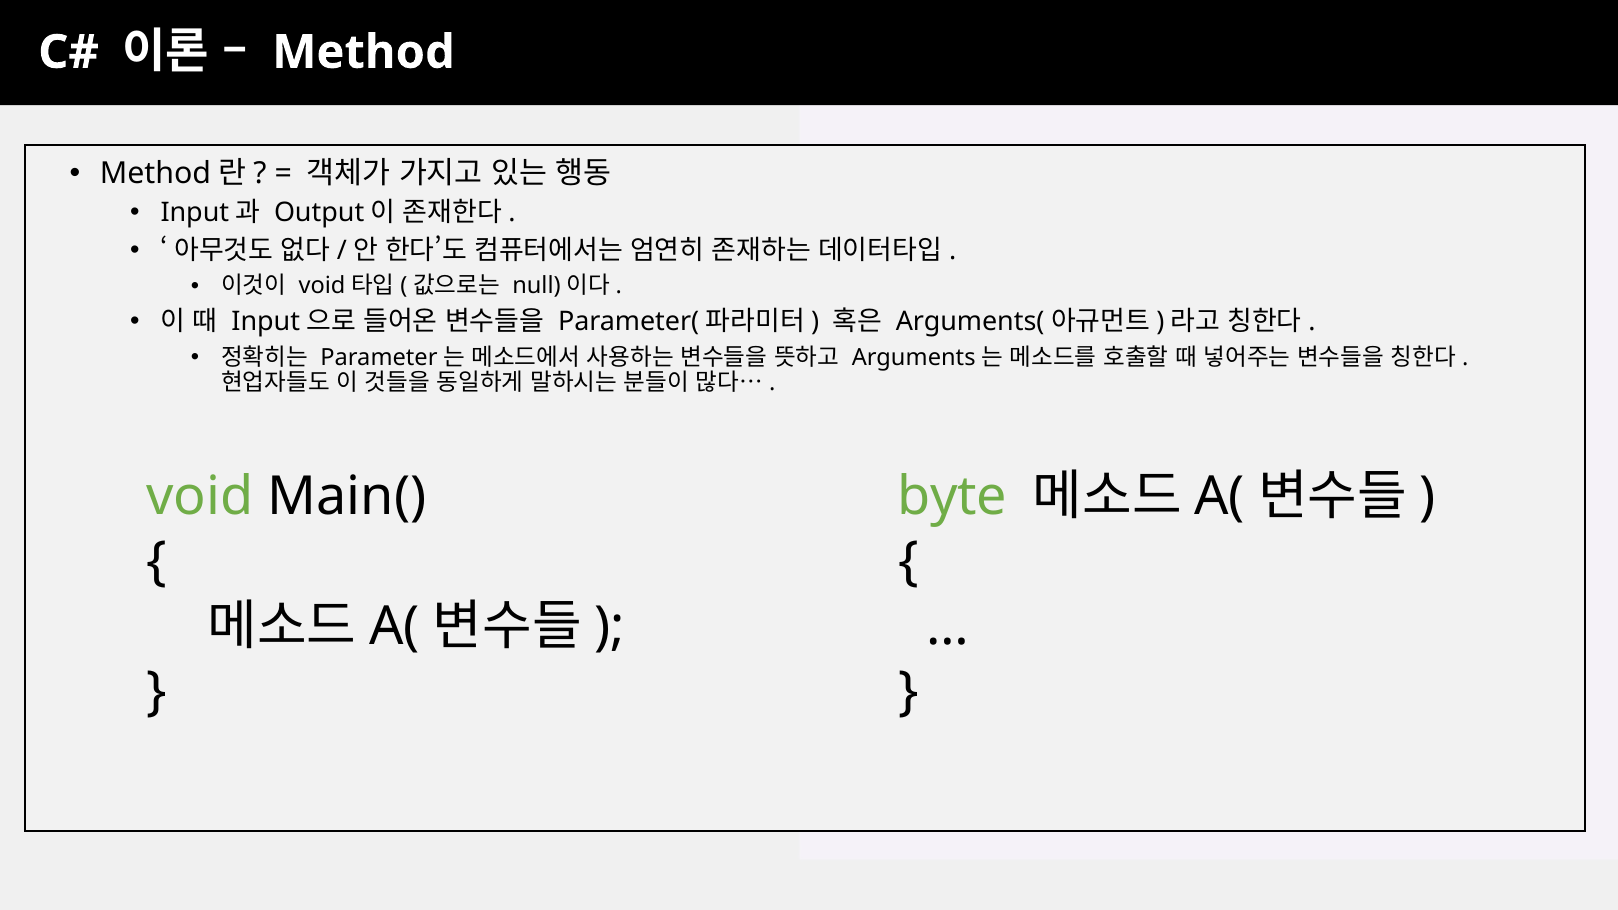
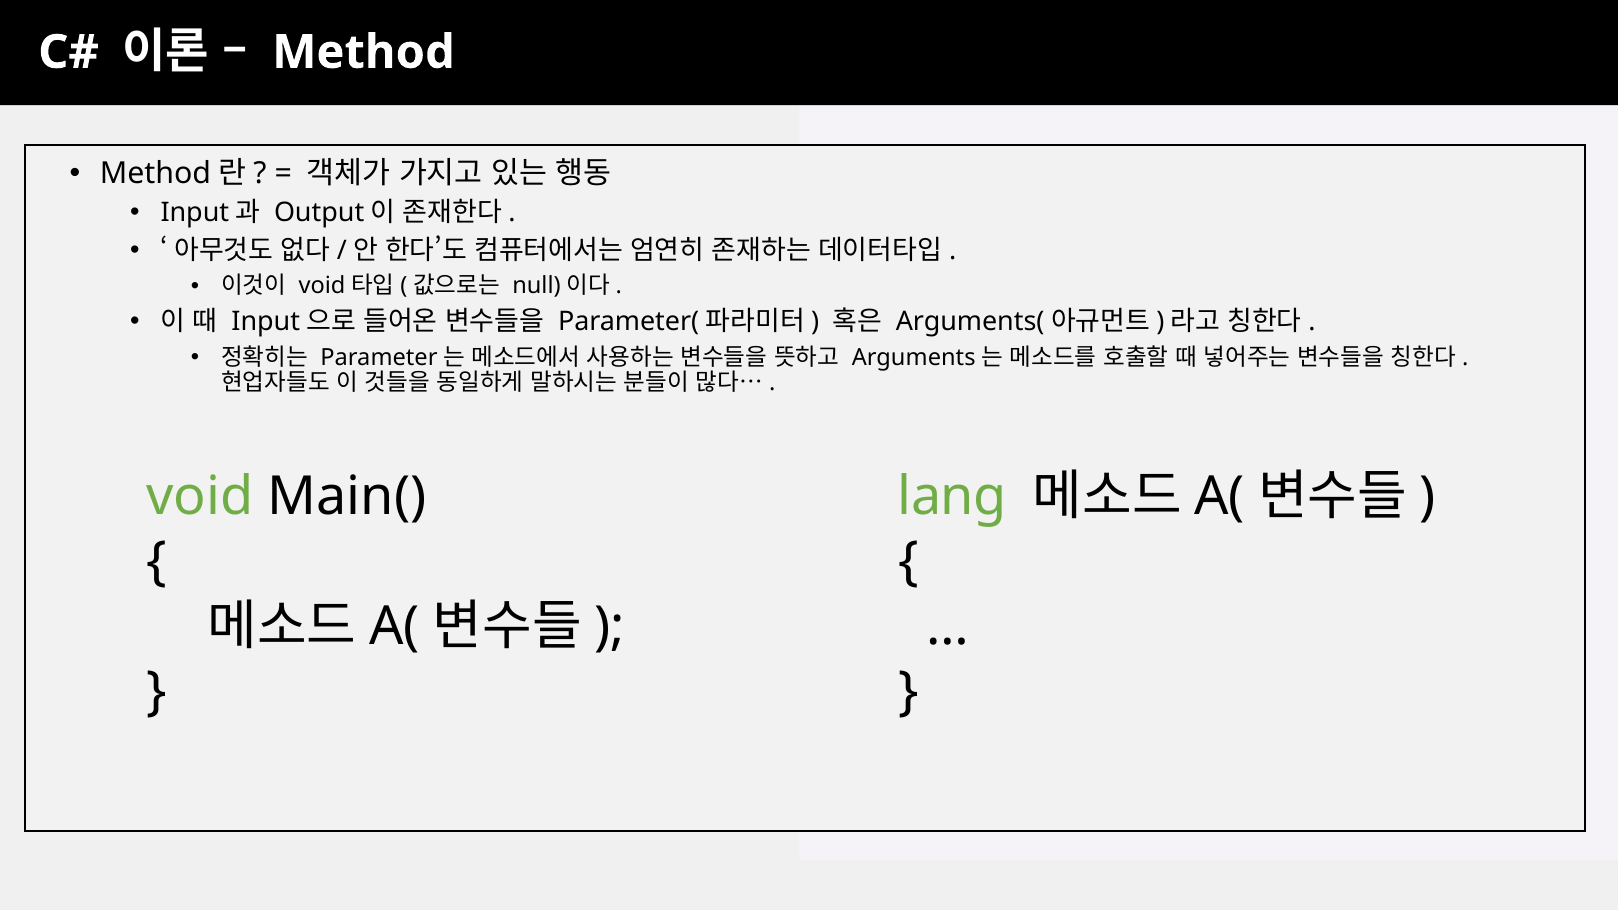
byte: byte -> lang
